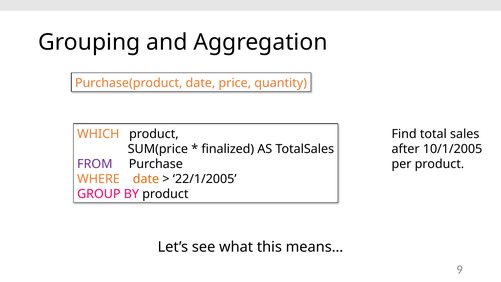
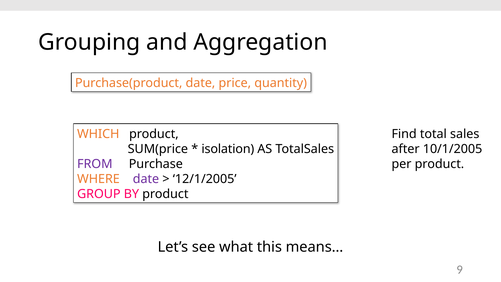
finalized: finalized -> isolation
date at (146, 179) colour: orange -> purple
22/1/2005: 22/1/2005 -> 12/1/2005
